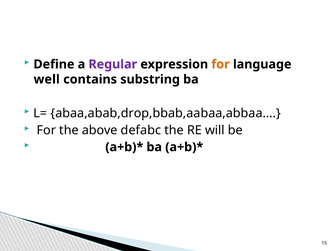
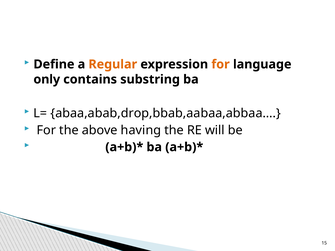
Regular colour: purple -> orange
well: well -> only
defabc: defabc -> having
